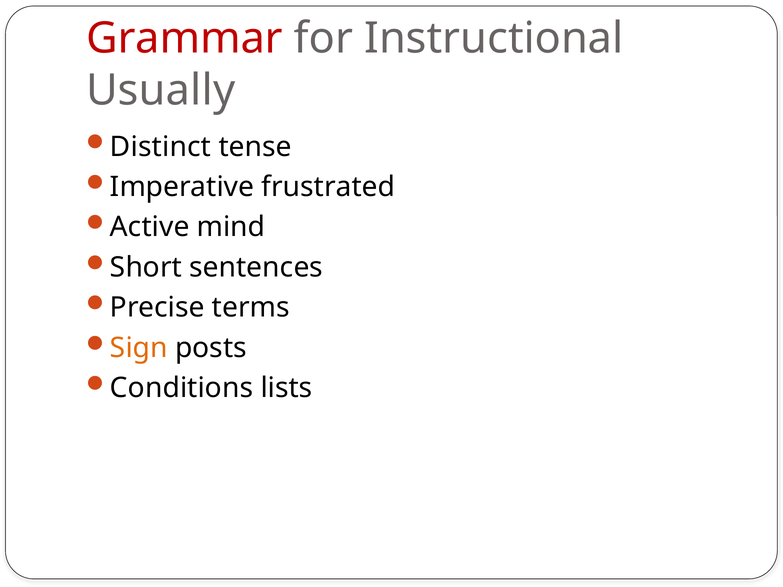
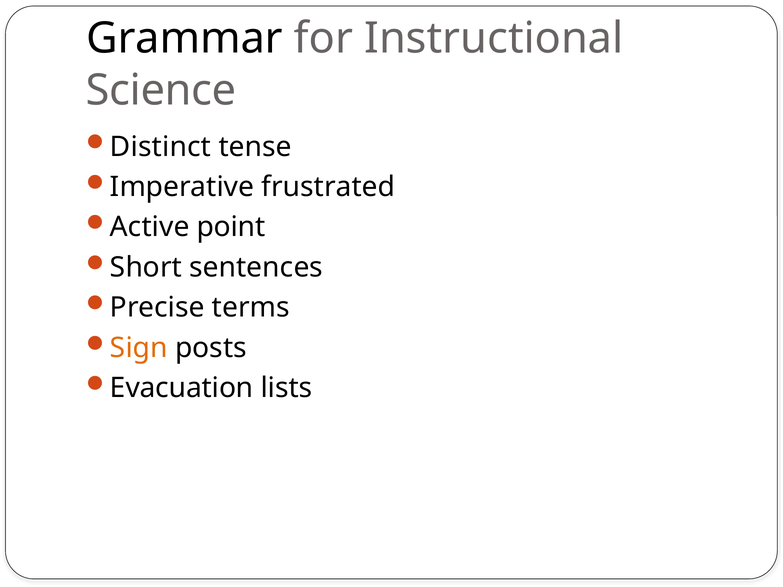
Grammar colour: red -> black
Usually: Usually -> Science
mind: mind -> point
Conditions: Conditions -> Evacuation
